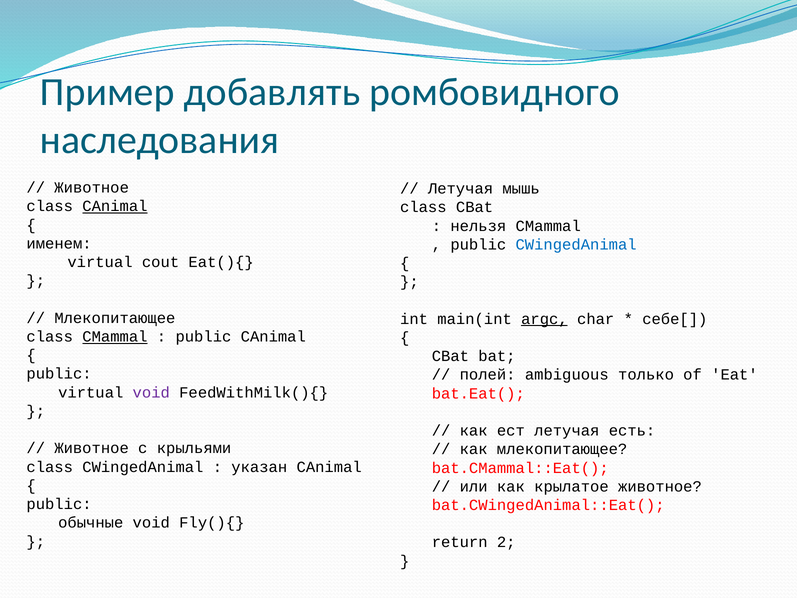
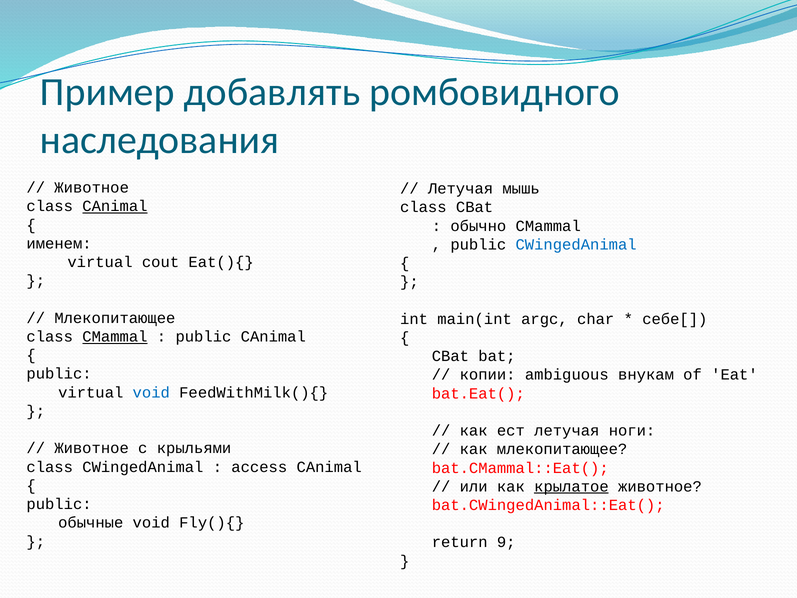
нельзя: нельзя -> обычно
argc underline: present -> none
полей: полей -> копии
только: только -> внукам
void at (151, 392) colour: purple -> blue
есть: есть -> ноги
указан: указан -> access
крылатое underline: none -> present
2: 2 -> 9
